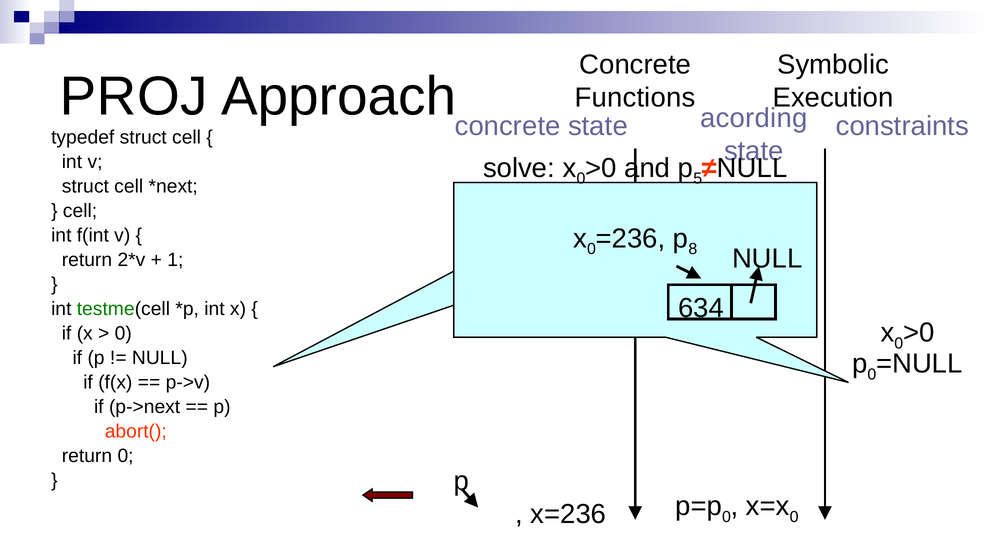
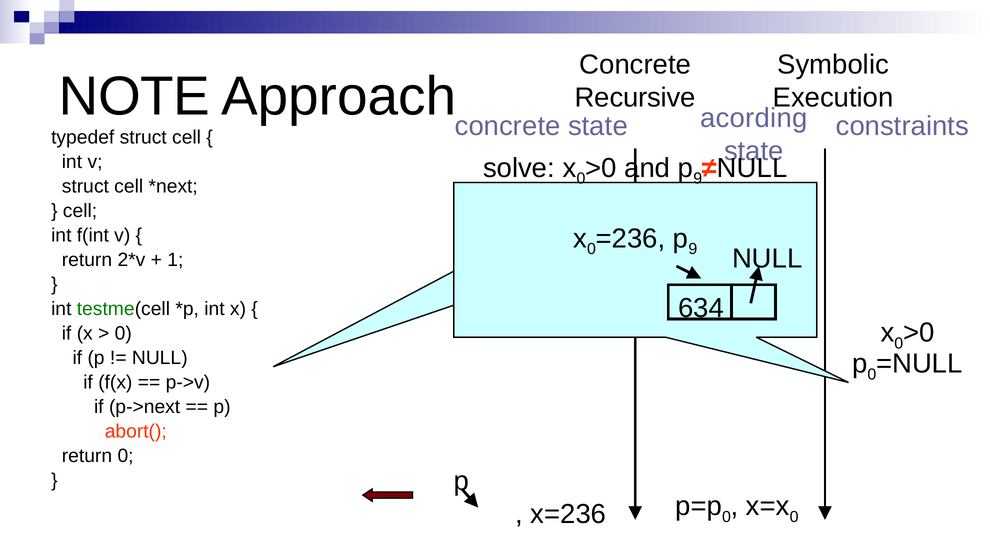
PROJ: PROJ -> NOTE
Functions: Functions -> Recursive
and p 5: 5 -> 9
8 at (693, 249): 8 -> 9
